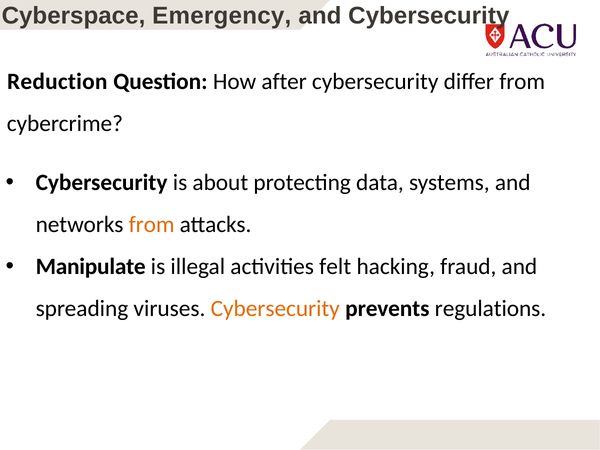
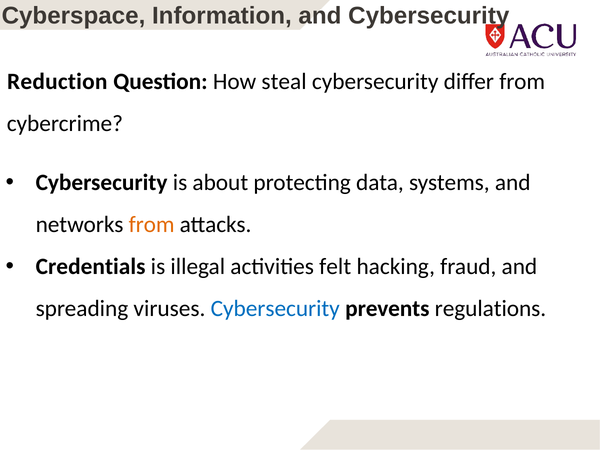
Emergency: Emergency -> Information
after: after -> steal
Manipulate: Manipulate -> Credentials
Cybersecurity at (275, 309) colour: orange -> blue
